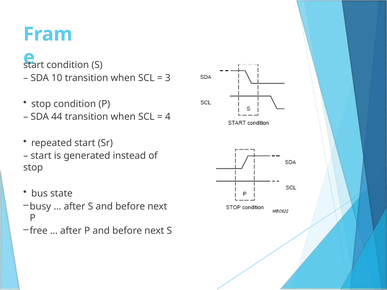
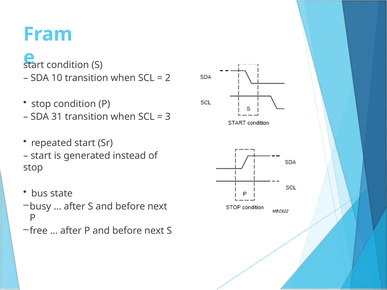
3: 3 -> 2
44: 44 -> 31
4: 4 -> 3
